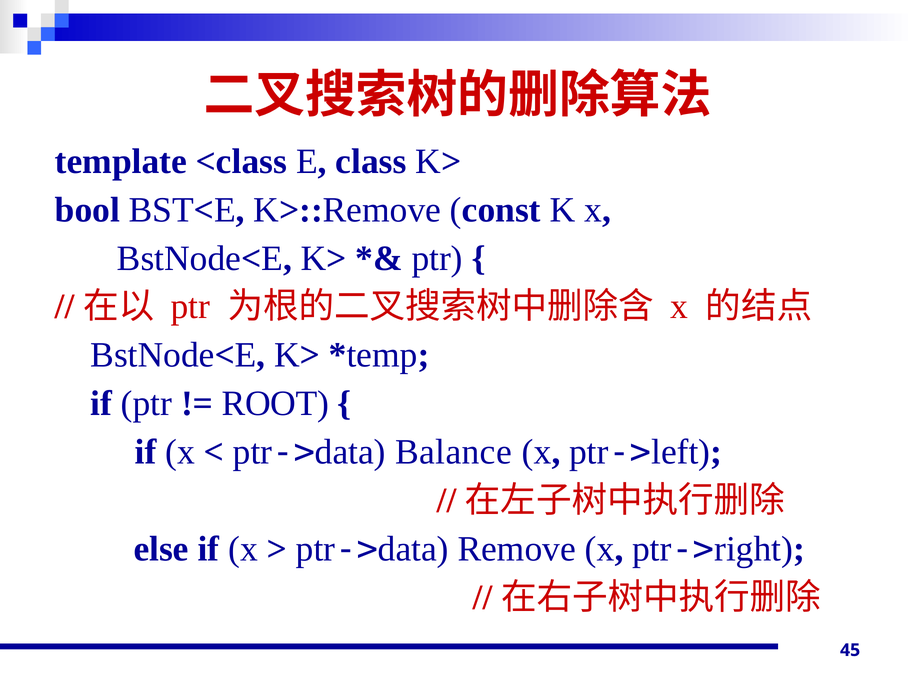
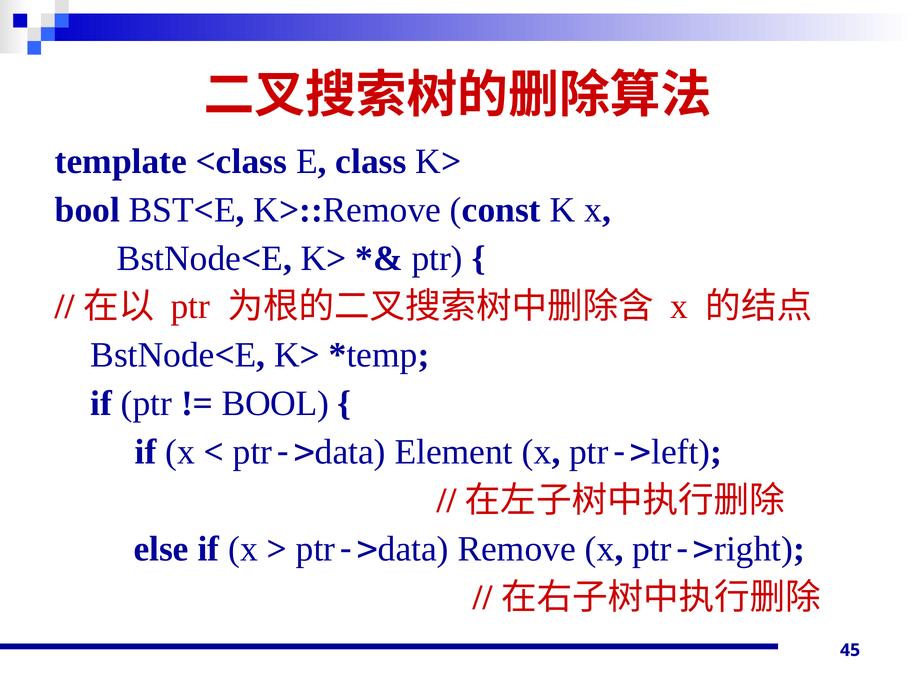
ROOT at (275, 403): ROOT -> BOOL
Balance: Balance -> Element
